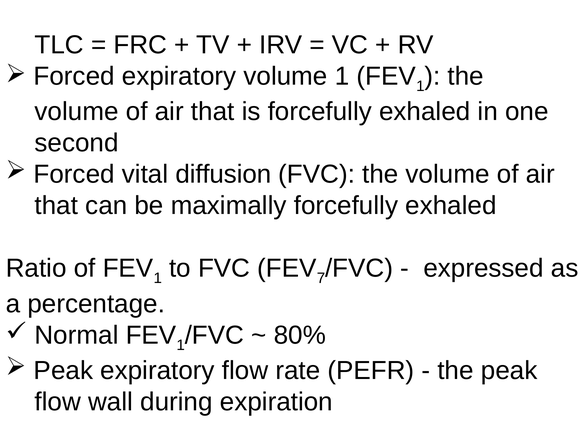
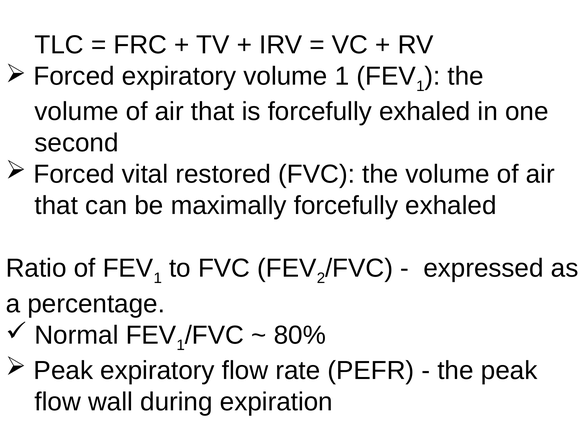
diffusion: diffusion -> restored
7: 7 -> 2
